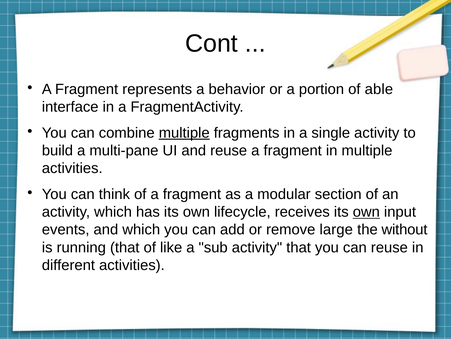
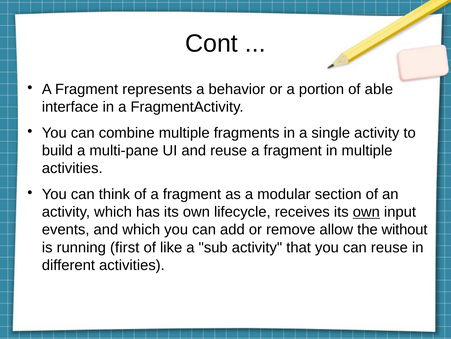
multiple at (184, 133) underline: present -> none
large: large -> allow
running that: that -> first
